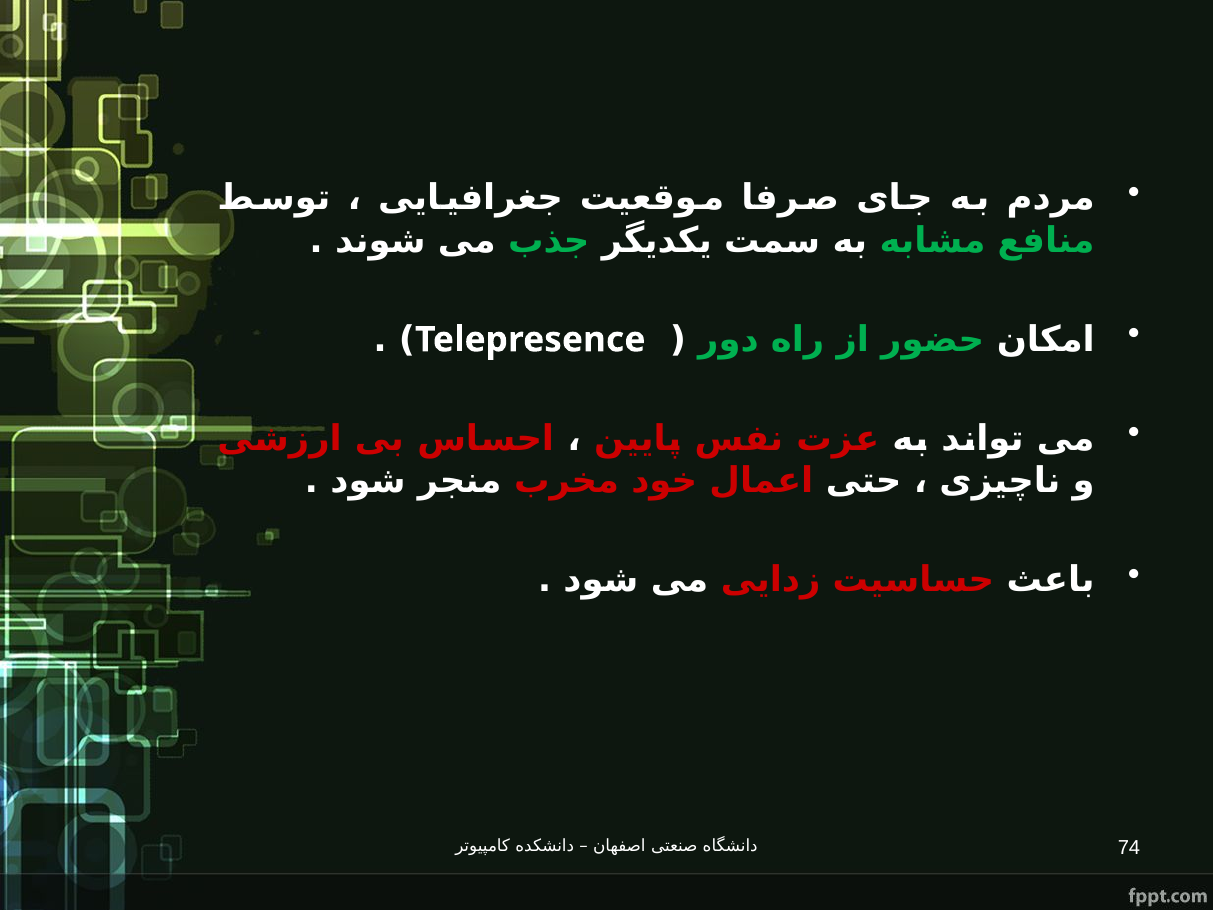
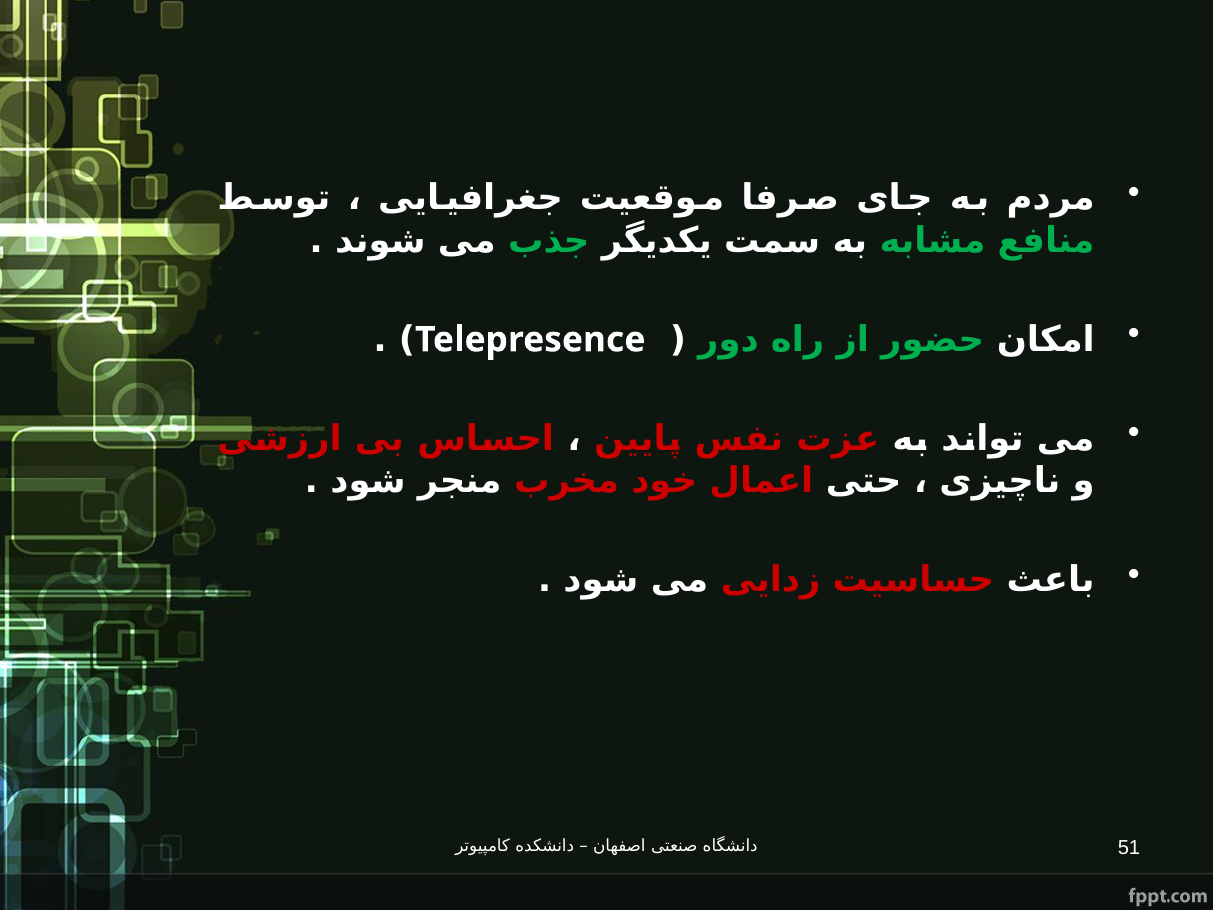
74: 74 -> 51
